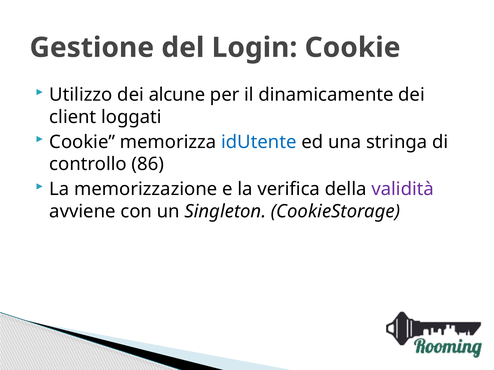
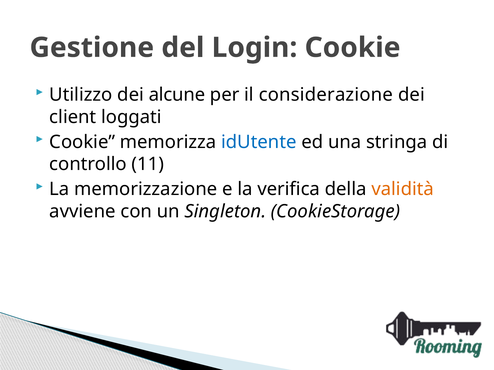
dinamicamente: dinamicamente -> considerazione
86: 86 -> 11
validità colour: purple -> orange
